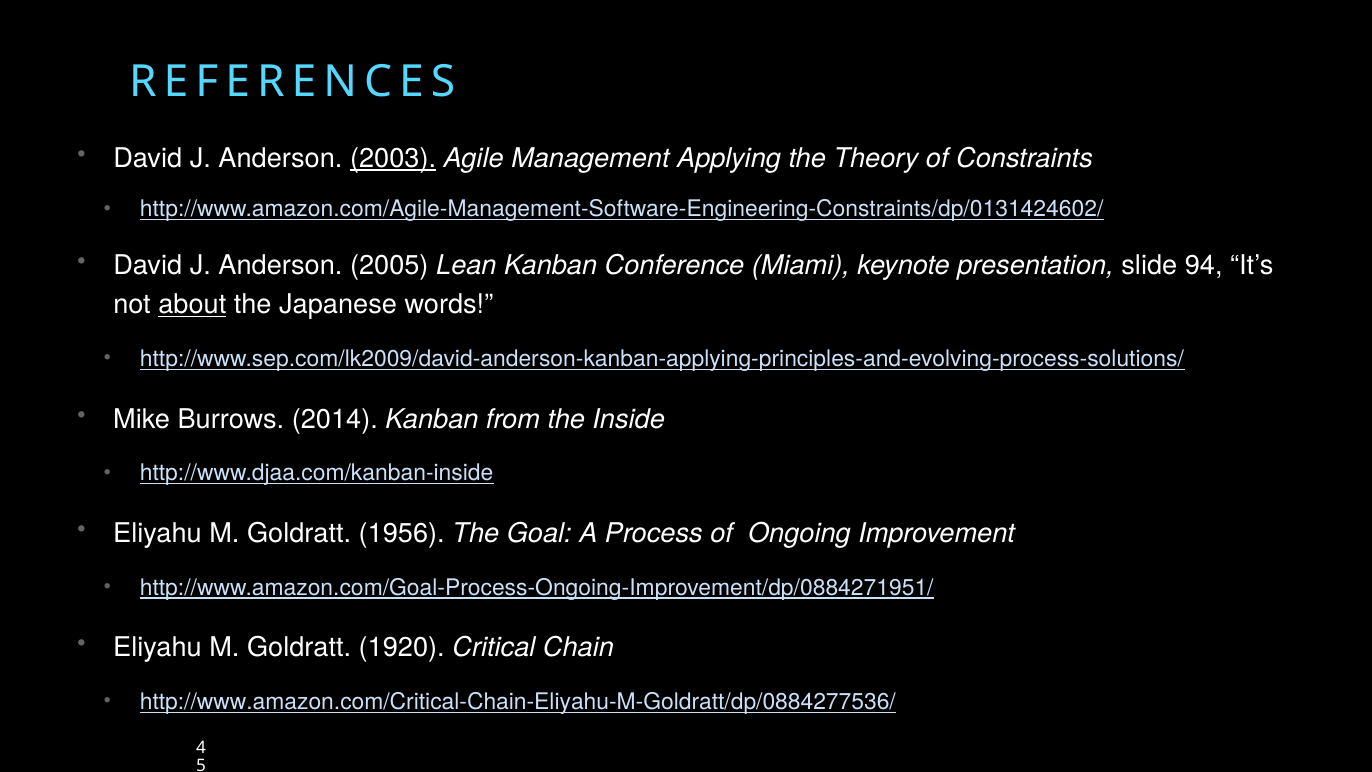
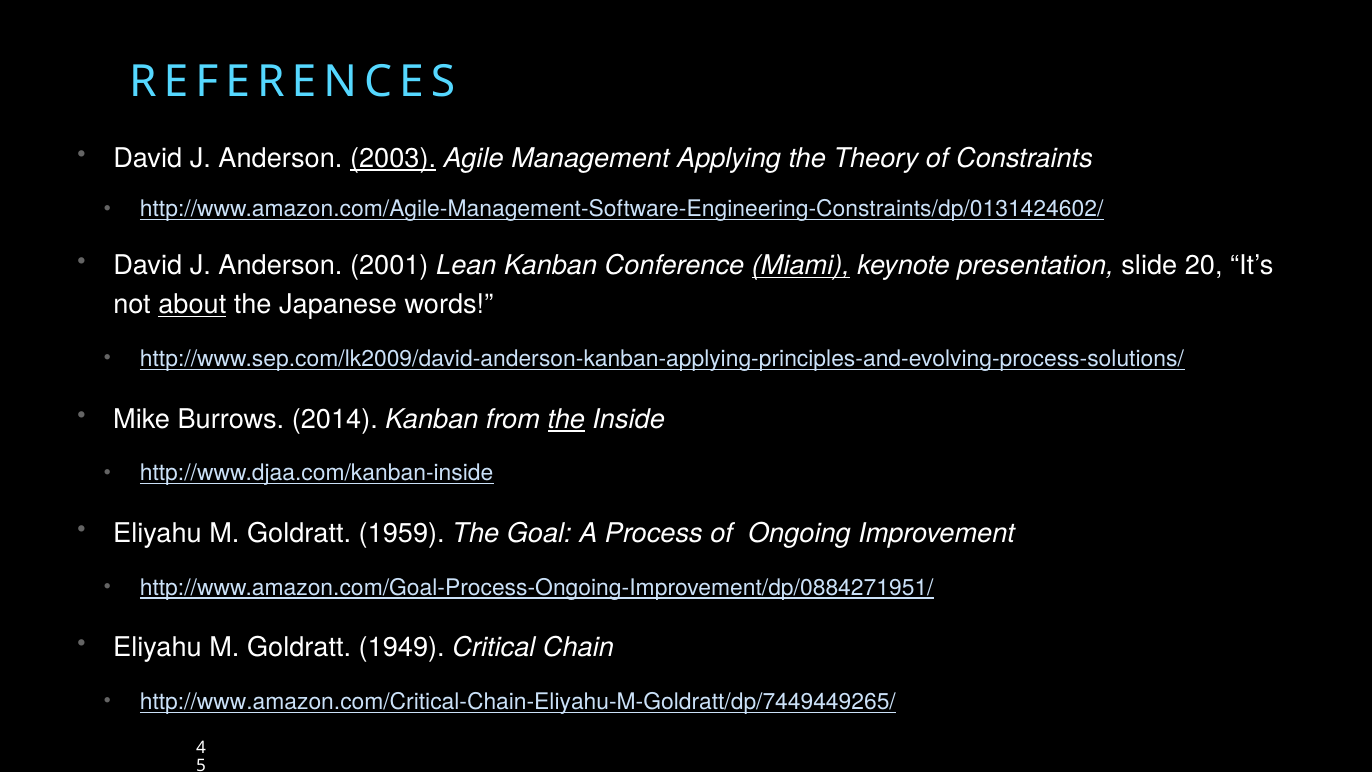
2005: 2005 -> 2001
Miami underline: none -> present
94: 94 -> 20
the at (566, 419) underline: none -> present
1956: 1956 -> 1959
1920: 1920 -> 1949
http://www.amazon.com/Critical-Chain-Eliyahu-M-Goldratt/dp/0884277536/: http://www.amazon.com/Critical-Chain-Eliyahu-M-Goldratt/dp/0884277536/ -> http://www.amazon.com/Critical-Chain-Eliyahu-M-Goldratt/dp/7449449265/
